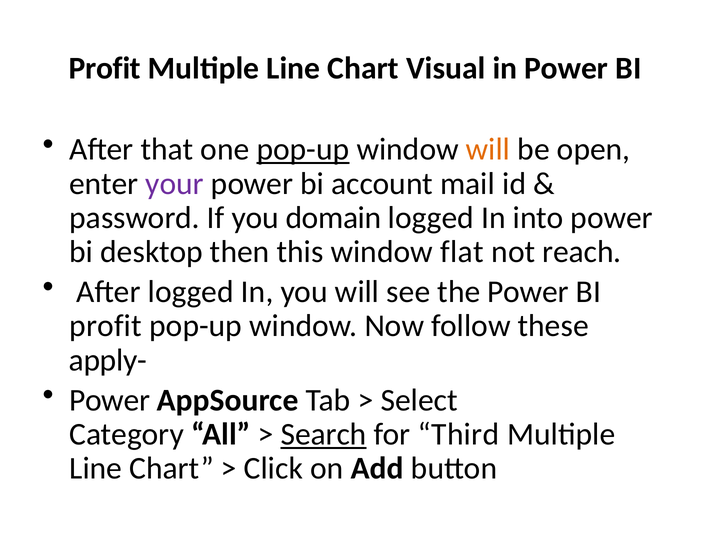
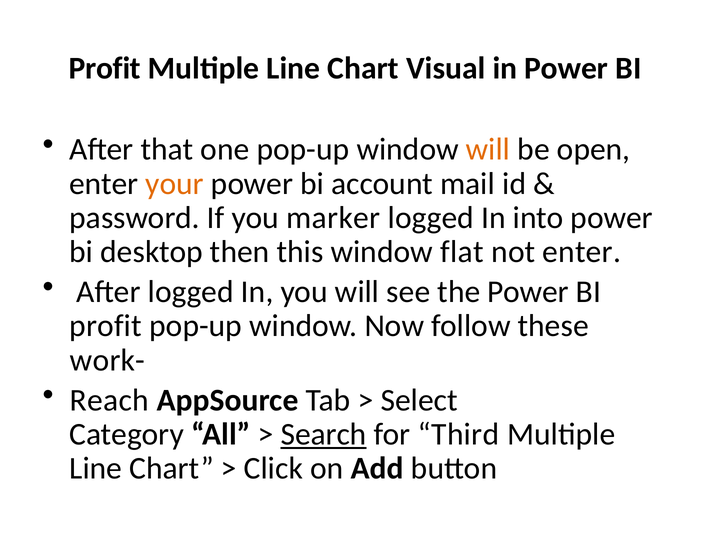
pop-up at (303, 149) underline: present -> none
your colour: purple -> orange
domain: domain -> marker
not reach: reach -> enter
apply-: apply- -> work-
Power at (110, 400): Power -> Reach
